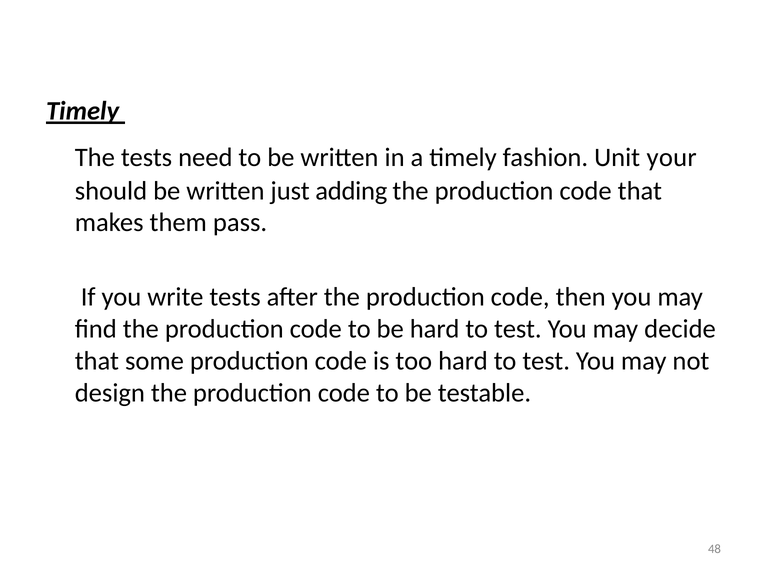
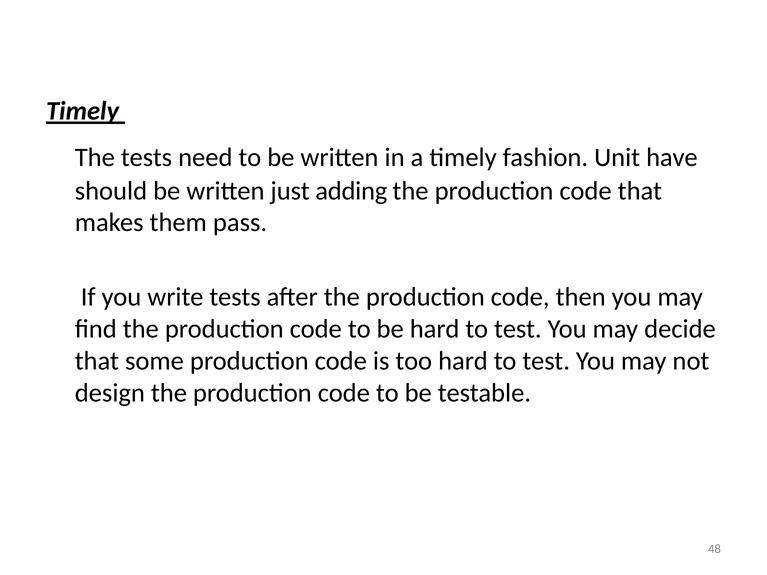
your: your -> have
